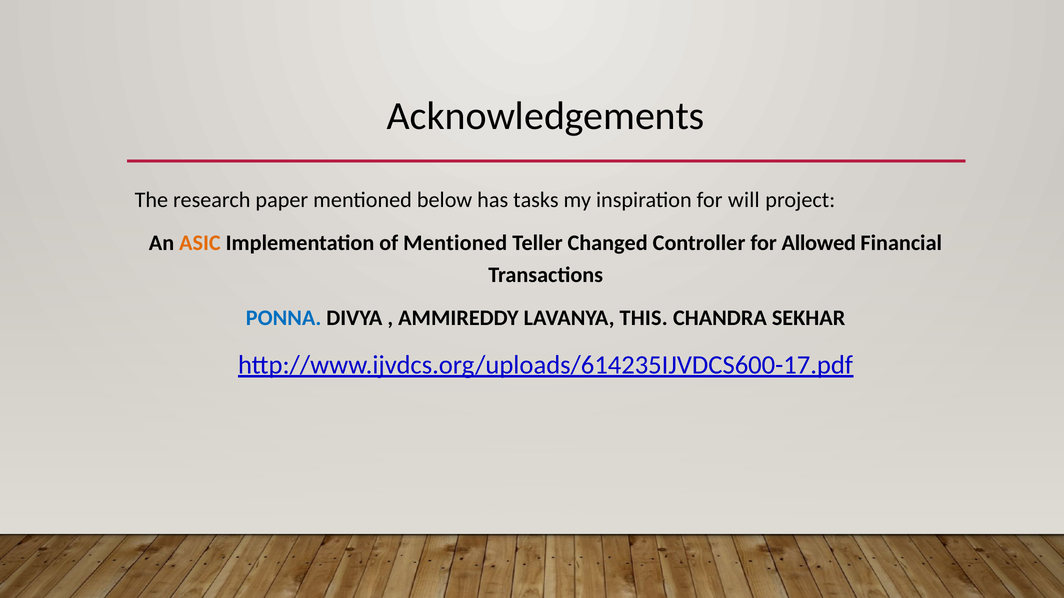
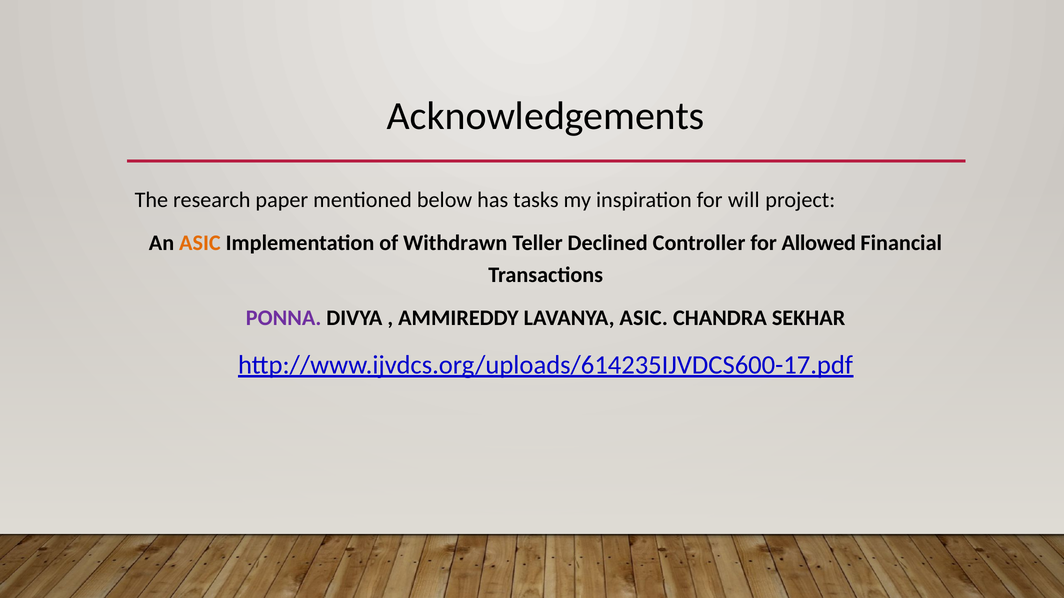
of Mentioned: Mentioned -> Withdrawn
Changed: Changed -> Declined
PONNA colour: blue -> purple
LAVANYA THIS: THIS -> ASIC
